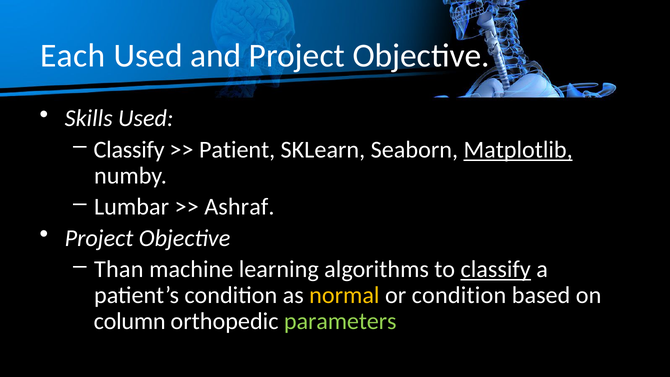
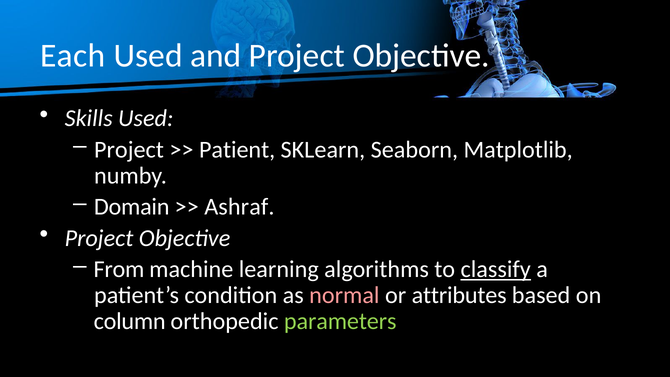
Classify at (129, 150): Classify -> Project
Matplotlib underline: present -> none
Lumbar: Lumbar -> Domain
Than: Than -> From
normal colour: yellow -> pink
or condition: condition -> attributes
